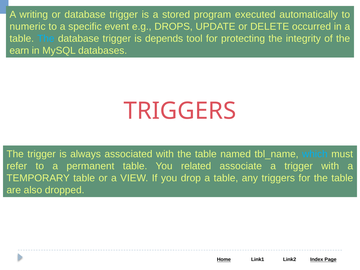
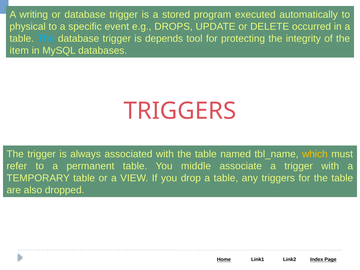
numeric: numeric -> physical
earn: earn -> item
which colour: light blue -> yellow
related: related -> middle
